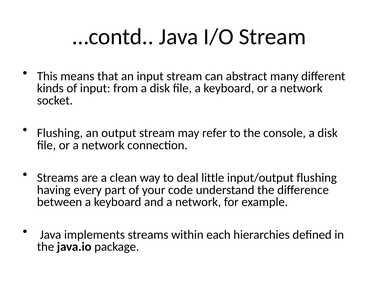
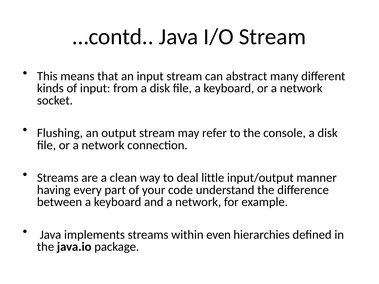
input/output flushing: flushing -> manner
each: each -> even
